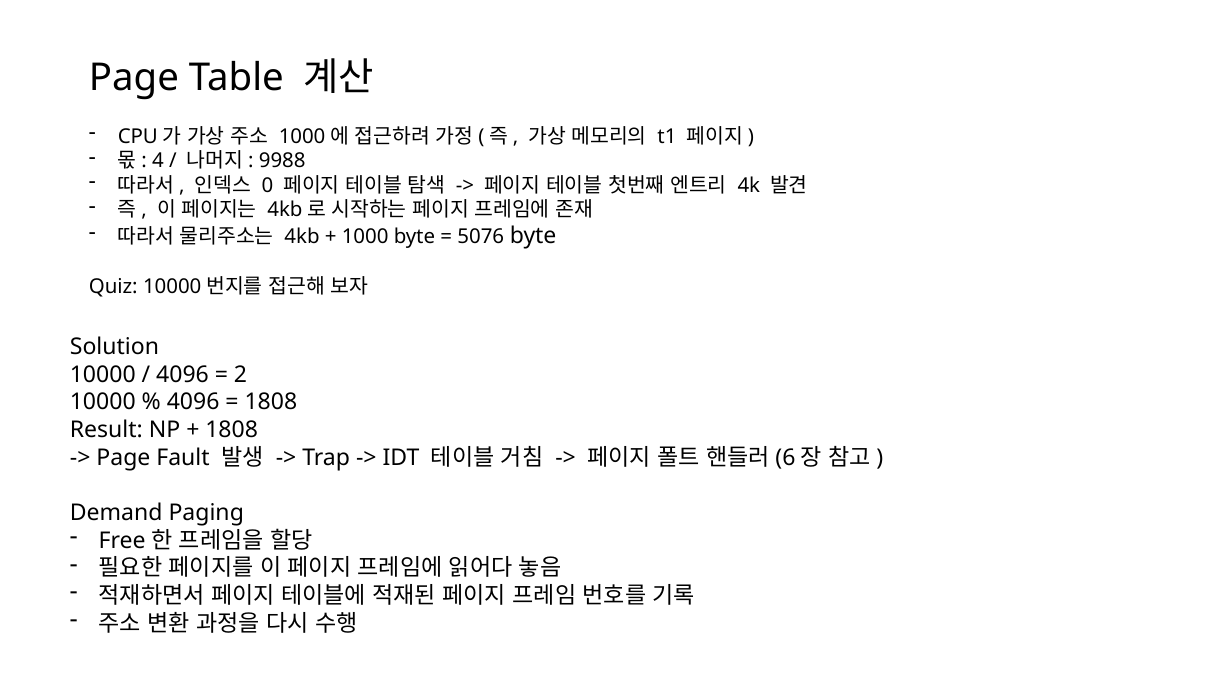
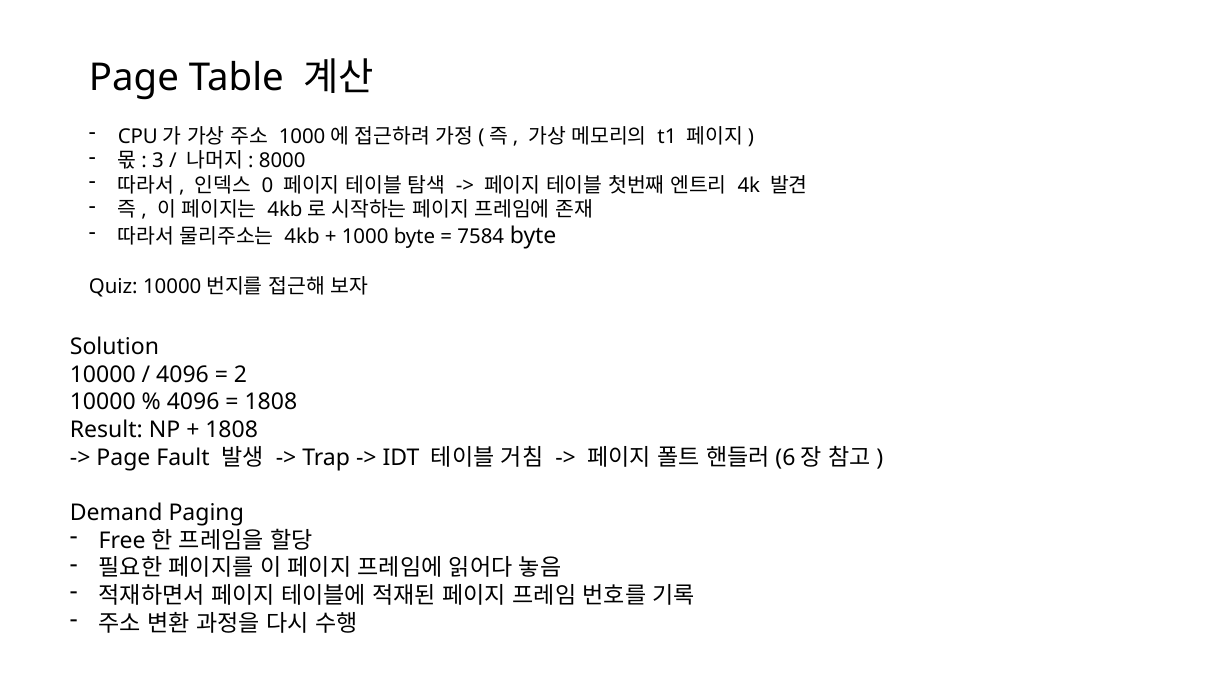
4: 4 -> 3
9988: 9988 -> 8000
5076: 5076 -> 7584
